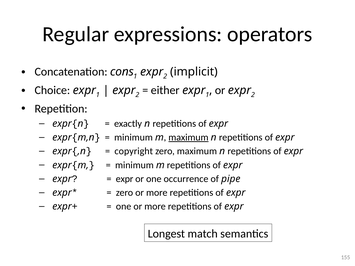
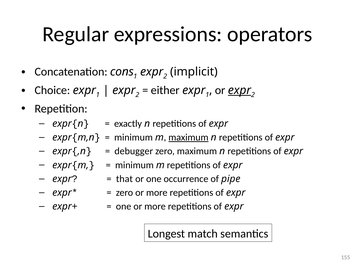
expr at (240, 90) underline: none -> present
copyright: copyright -> debugger
expr at (125, 179): expr -> that
